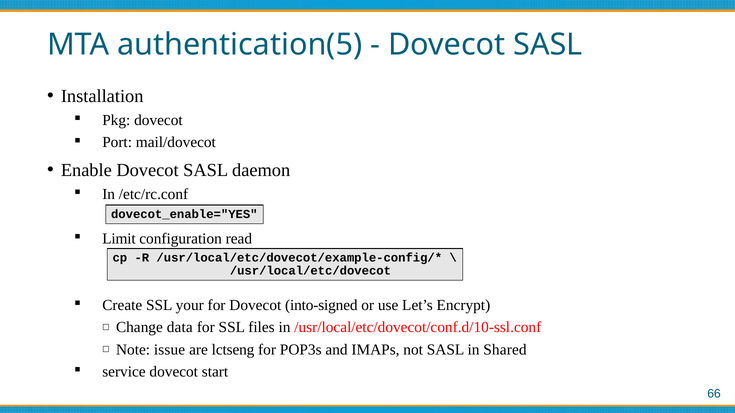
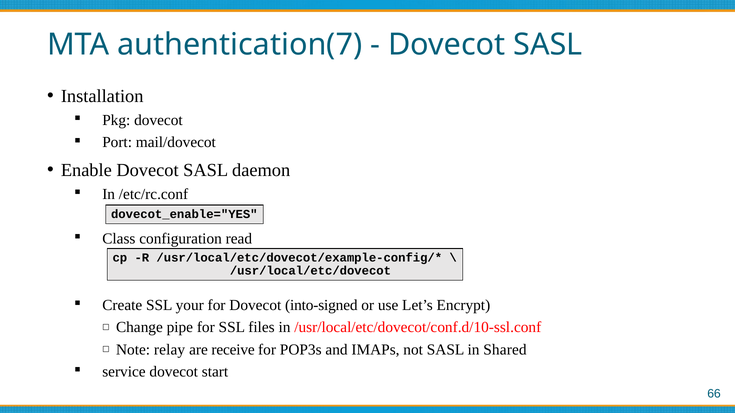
authentication(5: authentication(5 -> authentication(7
Limit: Limit -> Class
data: data -> pipe
issue: issue -> relay
lctseng: lctseng -> receive
